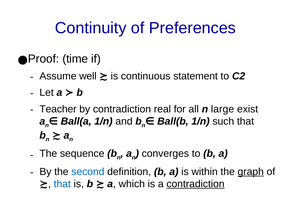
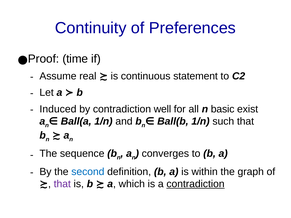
well: well -> real
Teacher: Teacher -> Induced
real: real -> well
large: large -> basic
graph underline: present -> none
that at (62, 184) colour: blue -> purple
